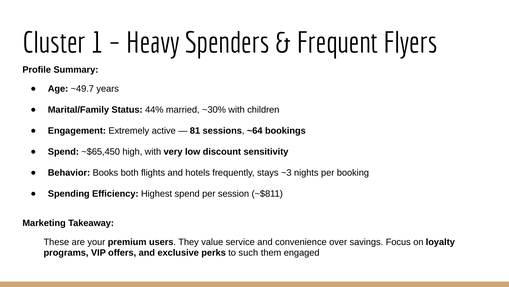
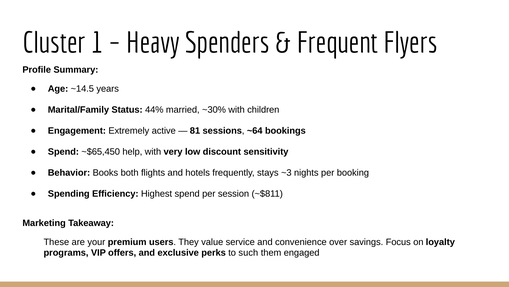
~49.7: ~49.7 -> ~14.5
high: high -> help
